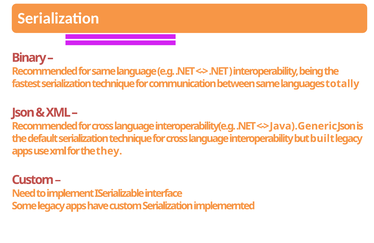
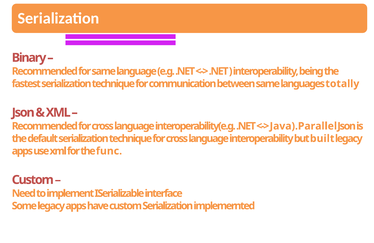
Java).Generic: Java).Generic -> Java).Parallel
they: they -> func
